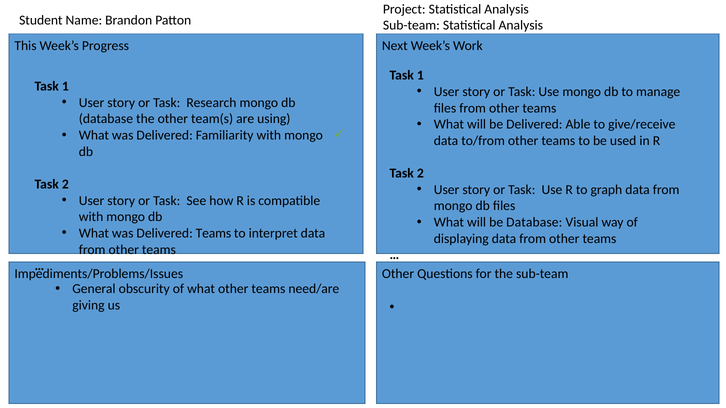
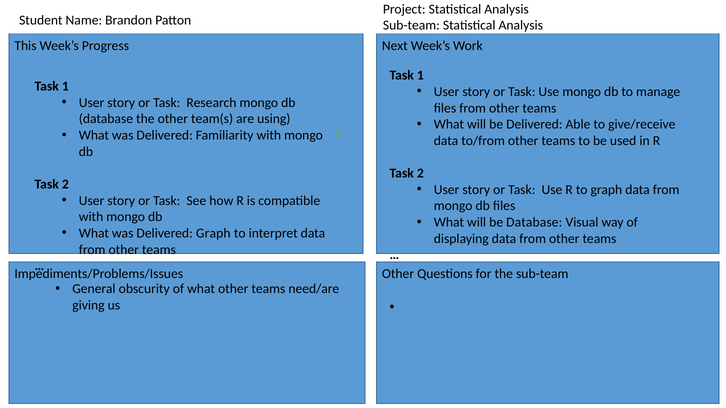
Delivered Teams: Teams -> Graph
